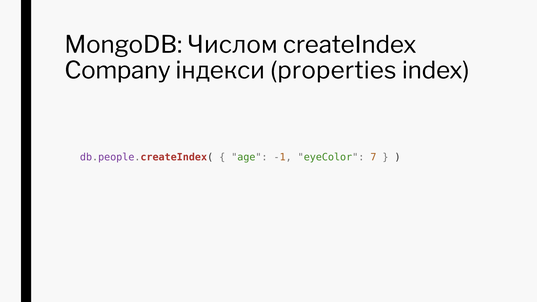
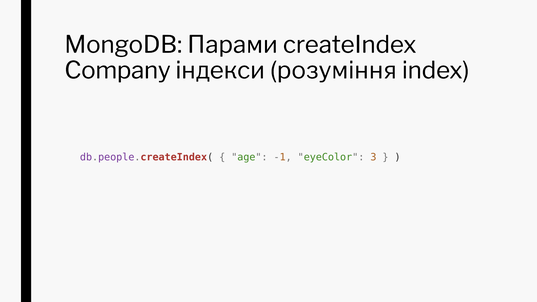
Числом: Числом -> Парами
properties: properties -> розуміння
7: 7 -> 3
